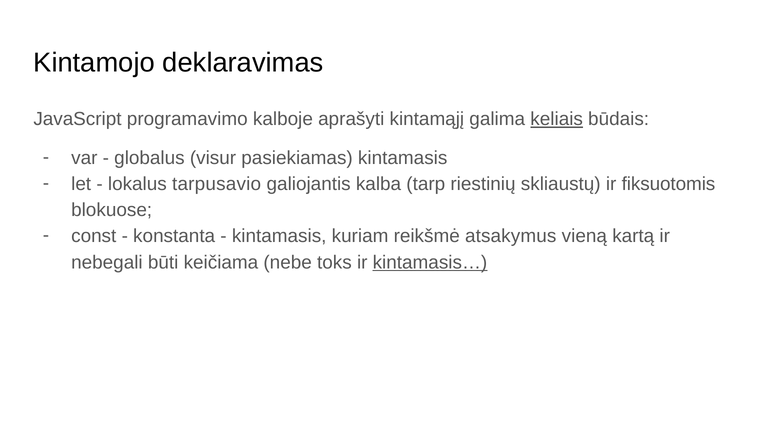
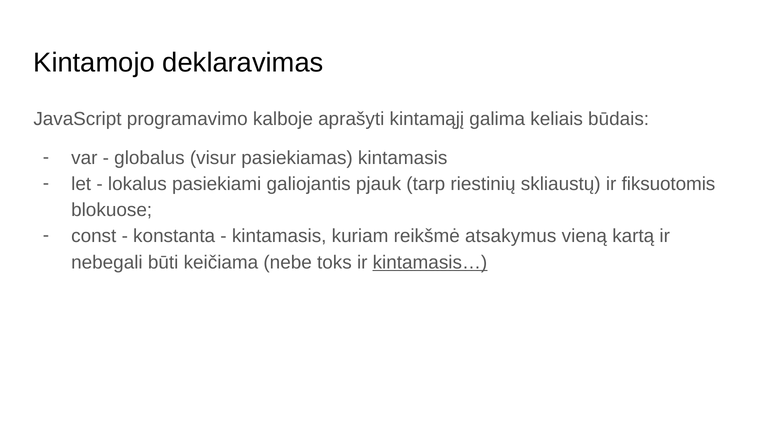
keliais underline: present -> none
tarpusavio: tarpusavio -> pasiekiami
kalba: kalba -> pjauk
